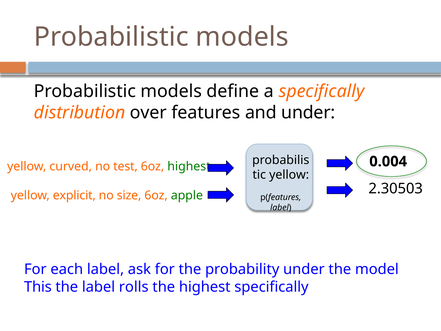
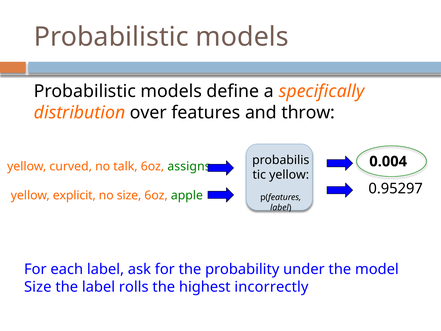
and under: under -> throw
test: test -> talk
6oz highest: highest -> assigns
2.30503: 2.30503 -> 0.95297
This at (38, 287): This -> Size
highest specifically: specifically -> incorrectly
